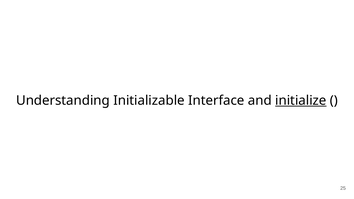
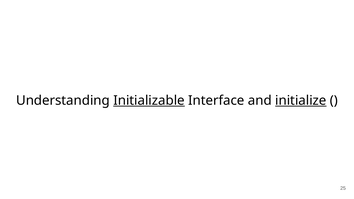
Initializable underline: none -> present
